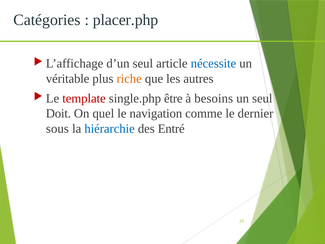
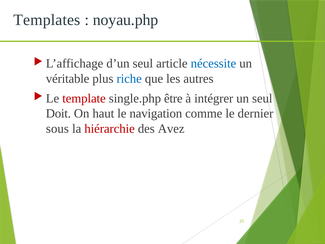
Catégories: Catégories -> Templates
placer.php: placer.php -> noyau.php
riche colour: orange -> blue
besoins: besoins -> intégrer
quel: quel -> haut
hiérarchie colour: blue -> red
Entré: Entré -> Avez
